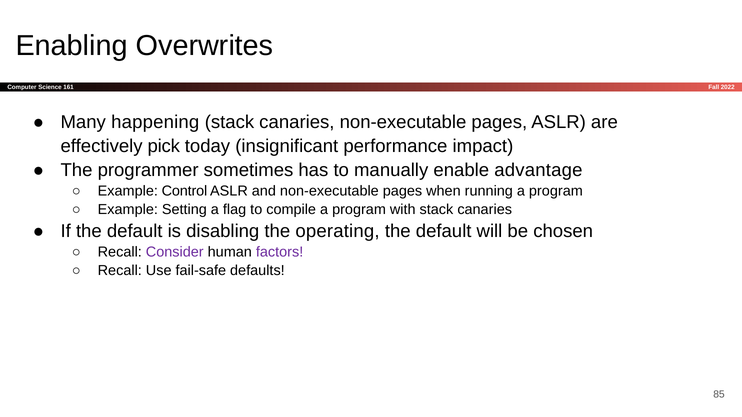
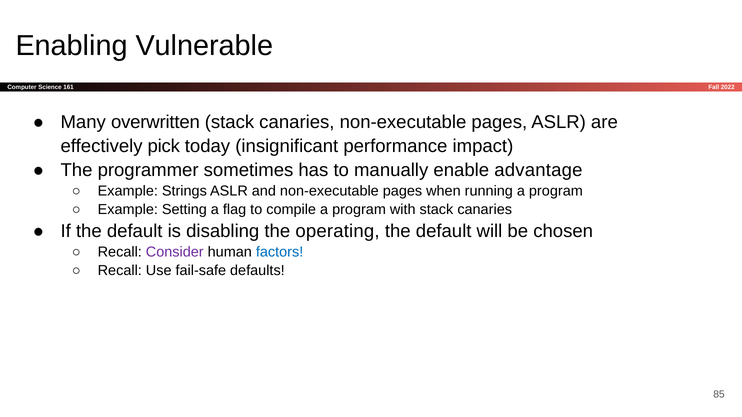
Overwrites: Overwrites -> Vulnerable
happening: happening -> overwritten
Control: Control -> Strings
factors colour: purple -> blue
